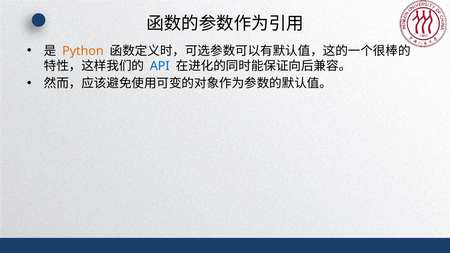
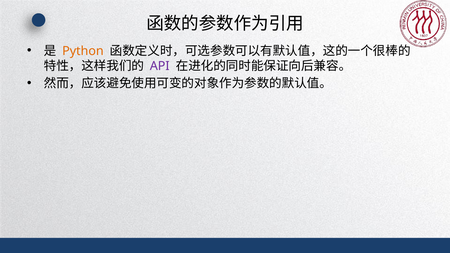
API colour: blue -> purple
